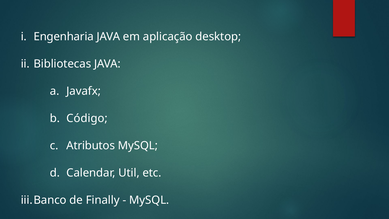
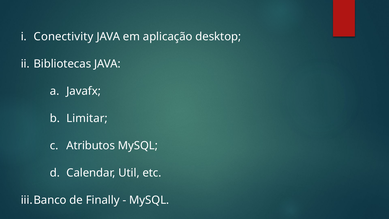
Engenharia: Engenharia -> Conectivity
Código: Código -> Limitar
